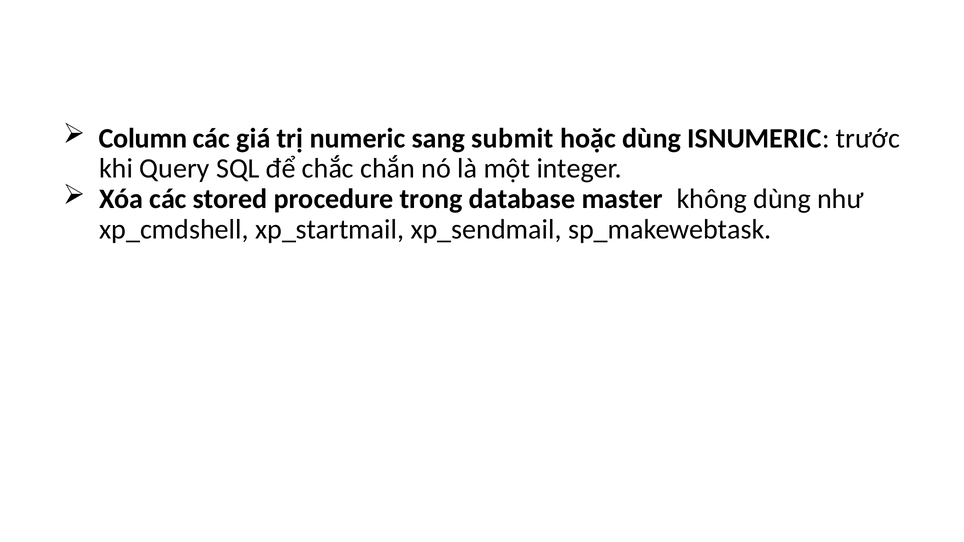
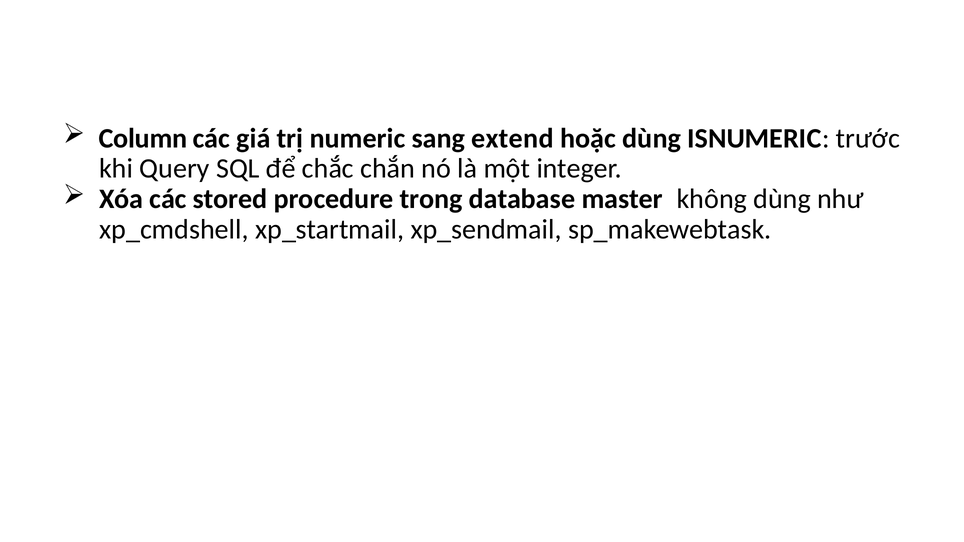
submit: submit -> extend
